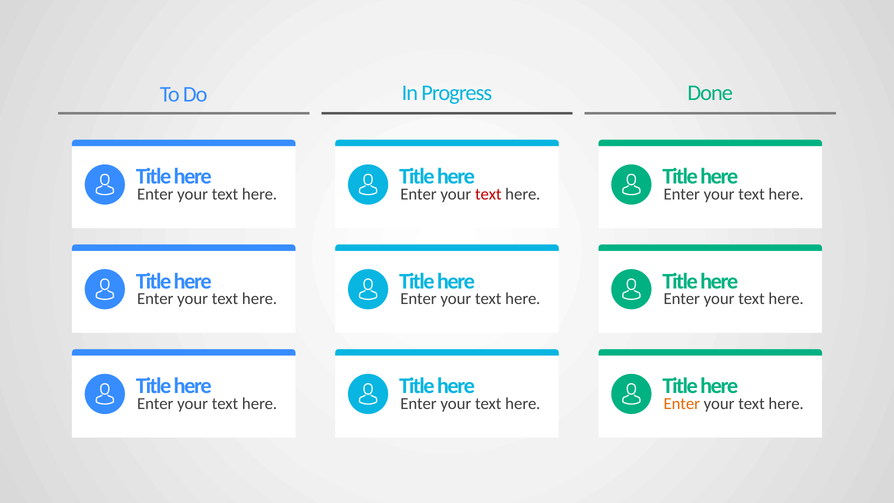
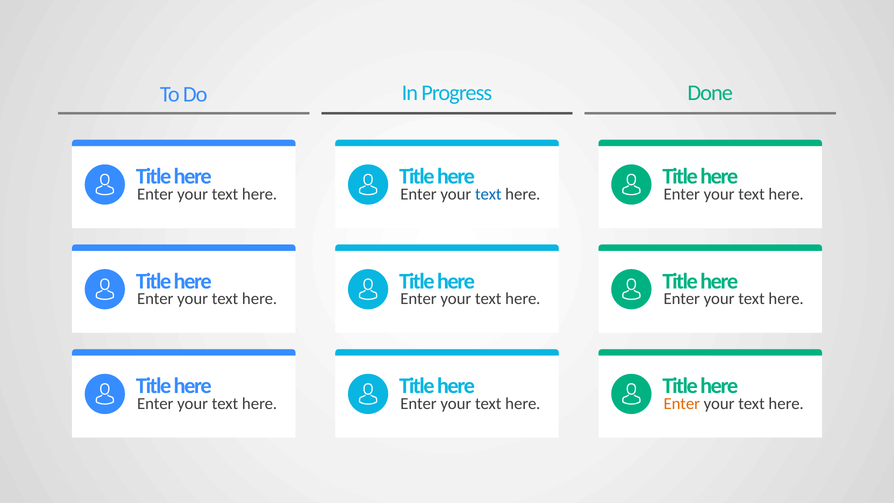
text at (488, 194) colour: red -> blue
